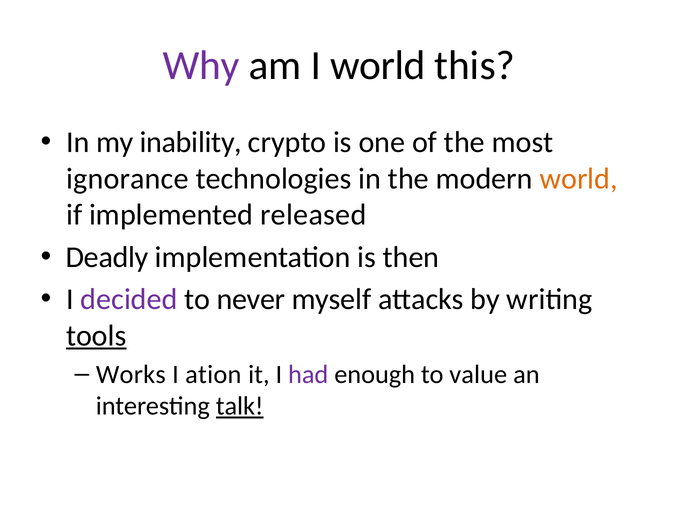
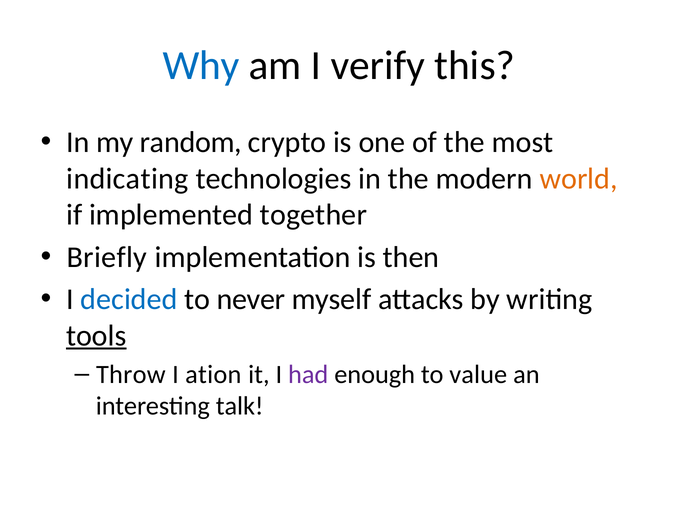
Why colour: purple -> blue
I world: world -> verify
inability: inability -> random
ignorance: ignorance -> indicating
released: released -> together
Deadly: Deadly -> Briefly
decided colour: purple -> blue
Works: Works -> Throw
talk underline: present -> none
